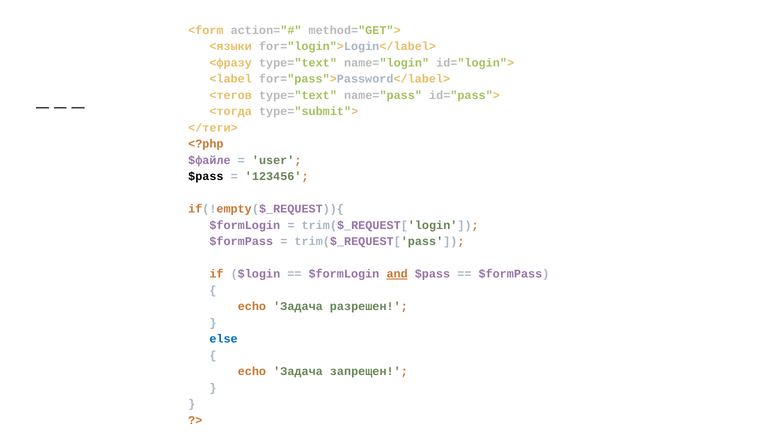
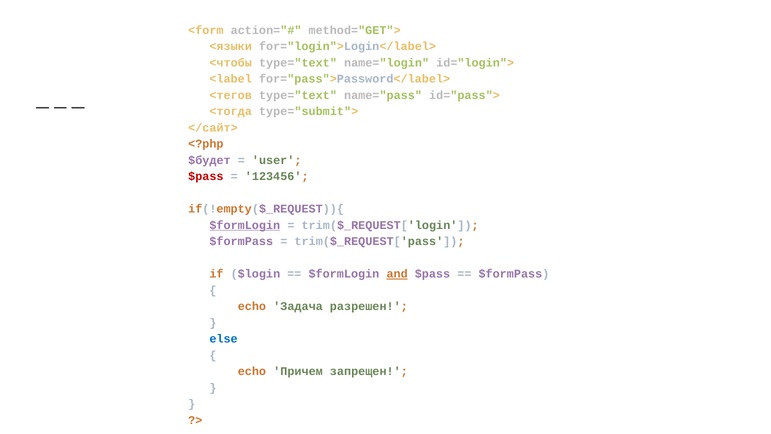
<фразу: <фразу -> <чтобы
</теги>: </теги> -> </сайт>
$файле: $файле -> $будет
$pass at (206, 176) colour: black -> red
$formLogin at (245, 225) underline: none -> present
Задача at (298, 371): Задача -> Причем
